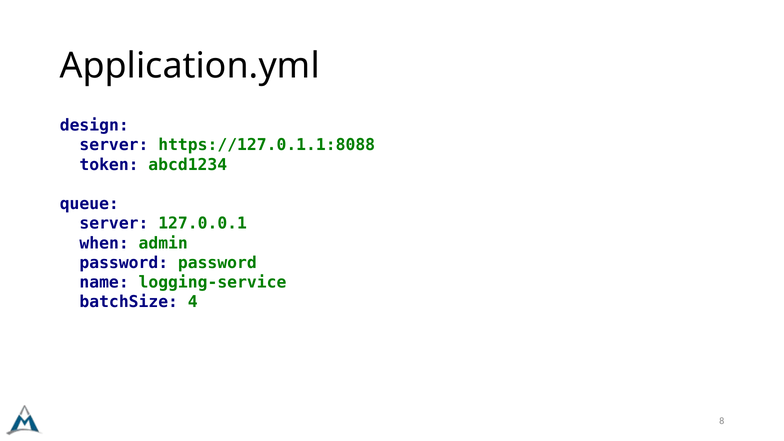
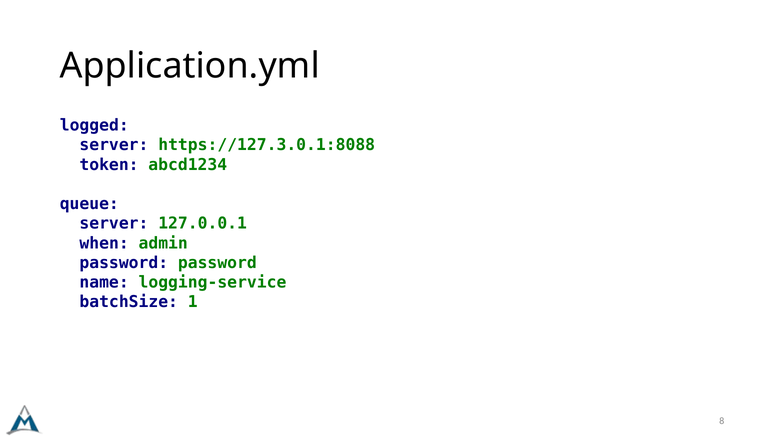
design: design -> logged
https://127.0.1.1:8088: https://127.0.1.1:8088 -> https://127.3.0.1:8088
4: 4 -> 1
